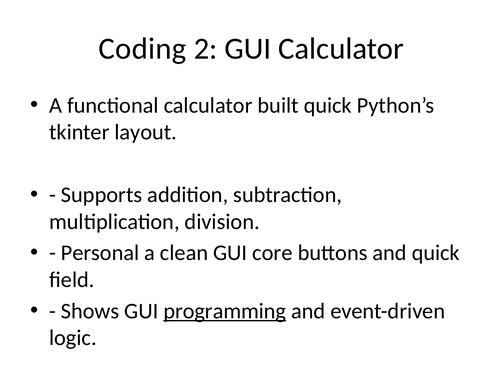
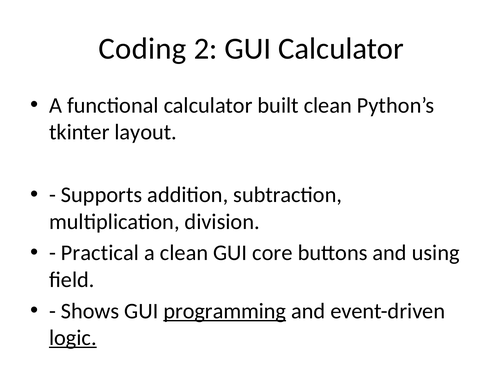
built quick: quick -> clean
Personal: Personal -> Practical
and quick: quick -> using
logic underline: none -> present
